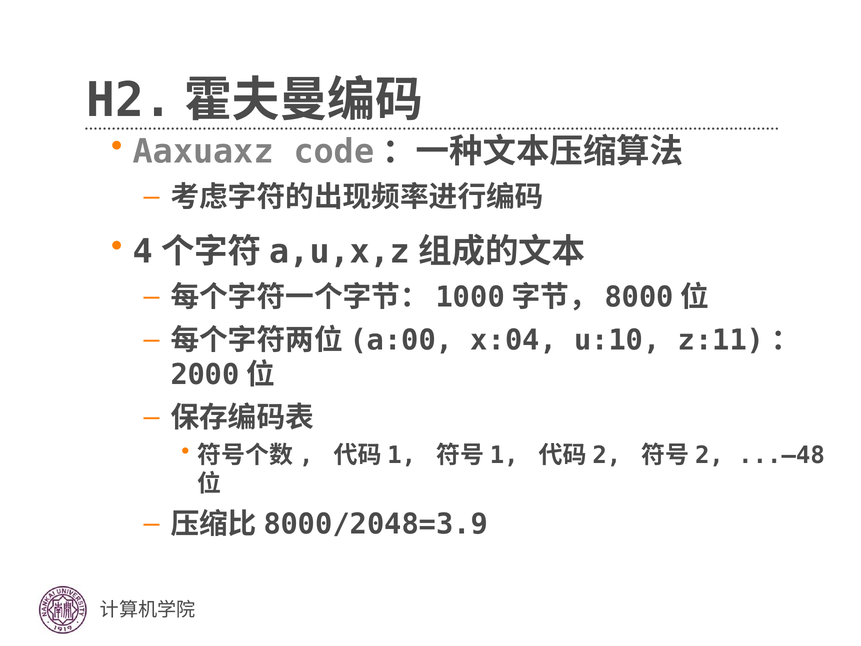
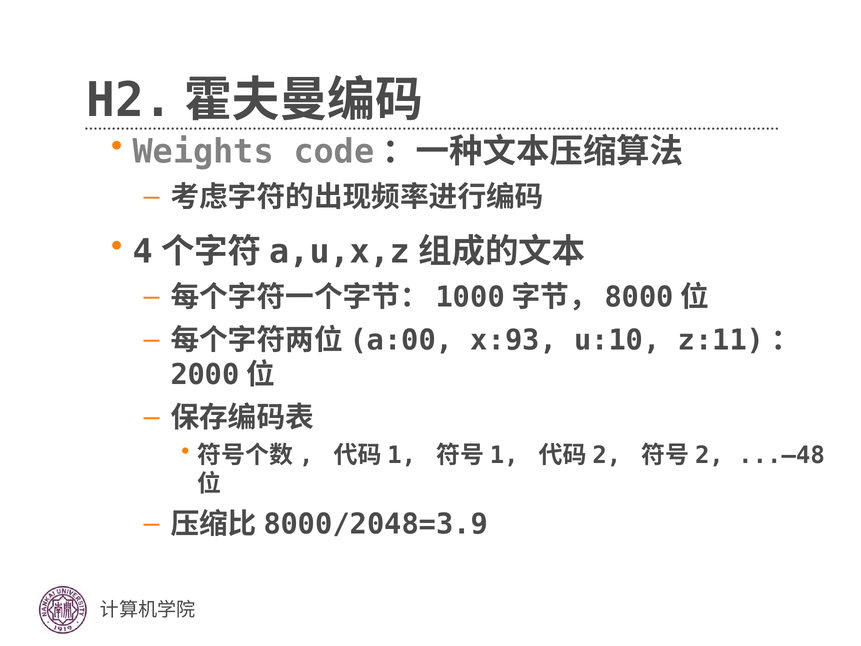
Aaxuaxz: Aaxuaxz -> Weights
x:04: x:04 -> x:93
